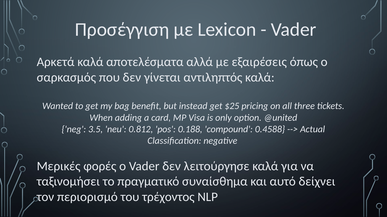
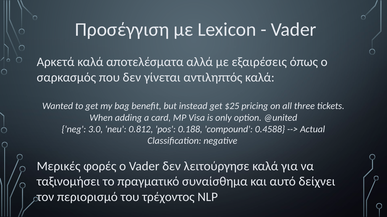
3.5: 3.5 -> 3.0
